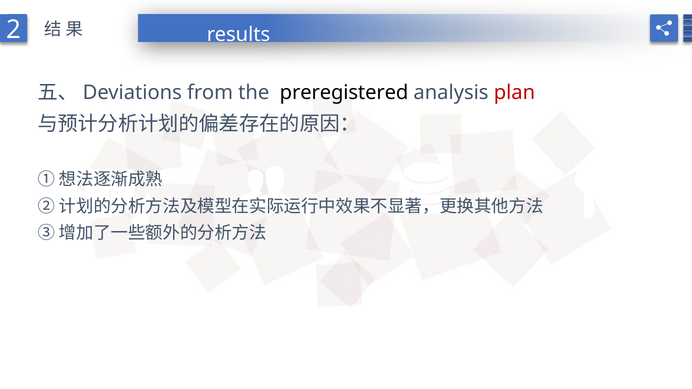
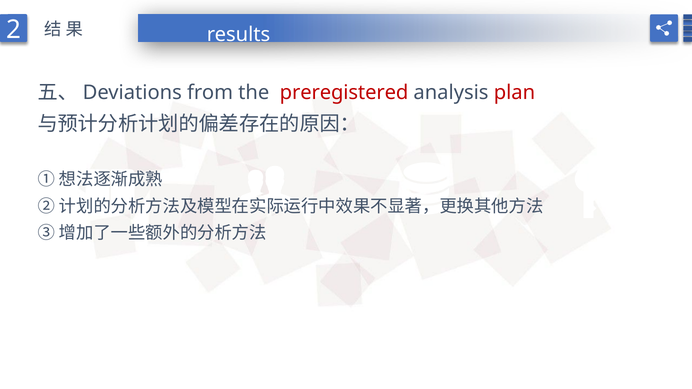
preregistered colour: black -> red
